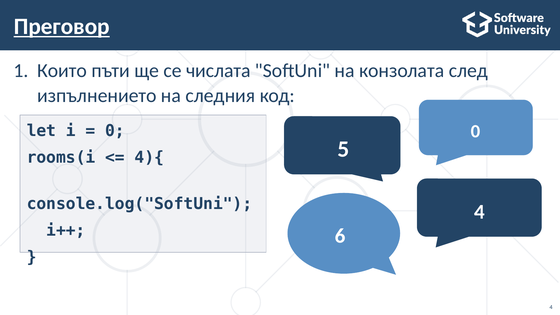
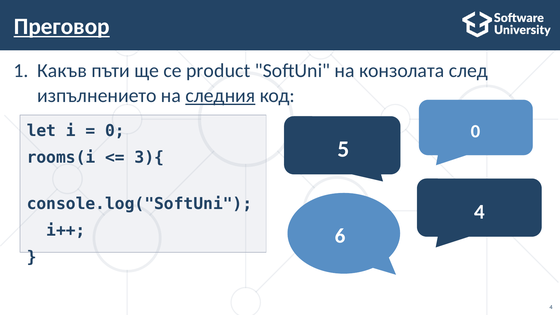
Които: Които -> Какъв
числата: числата -> product
следния underline: none -> present
4){: 4){ -> 3){
